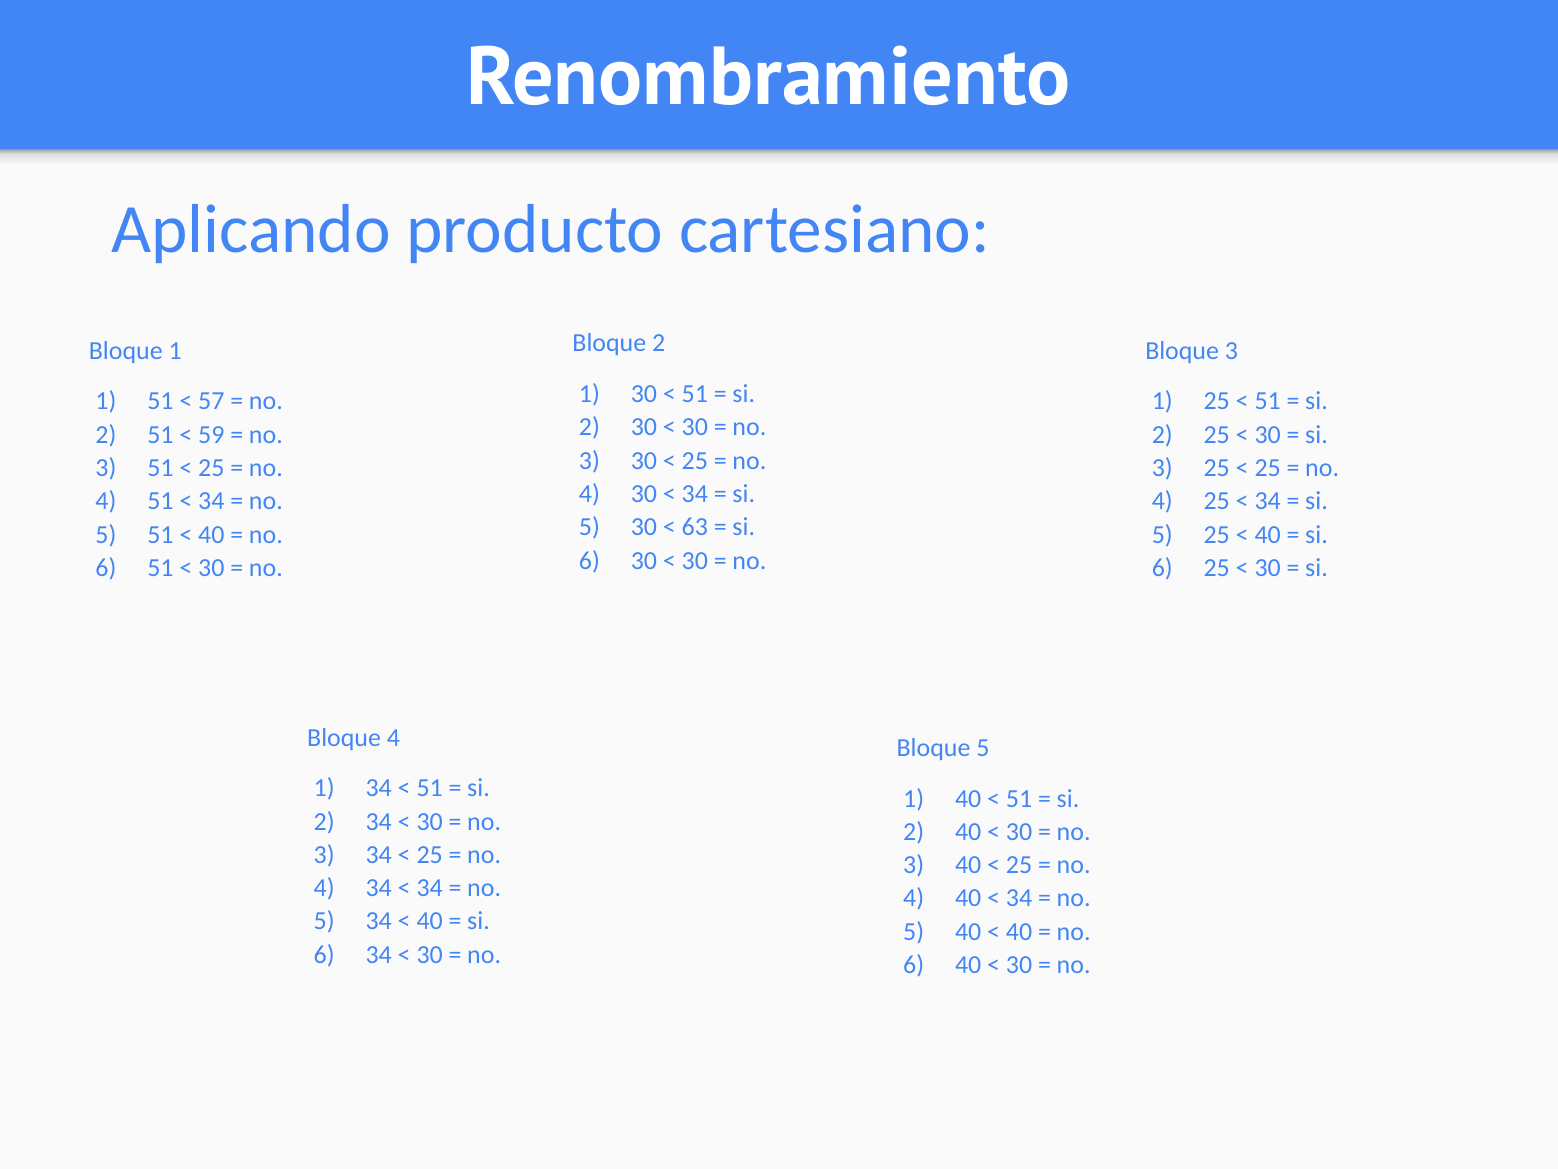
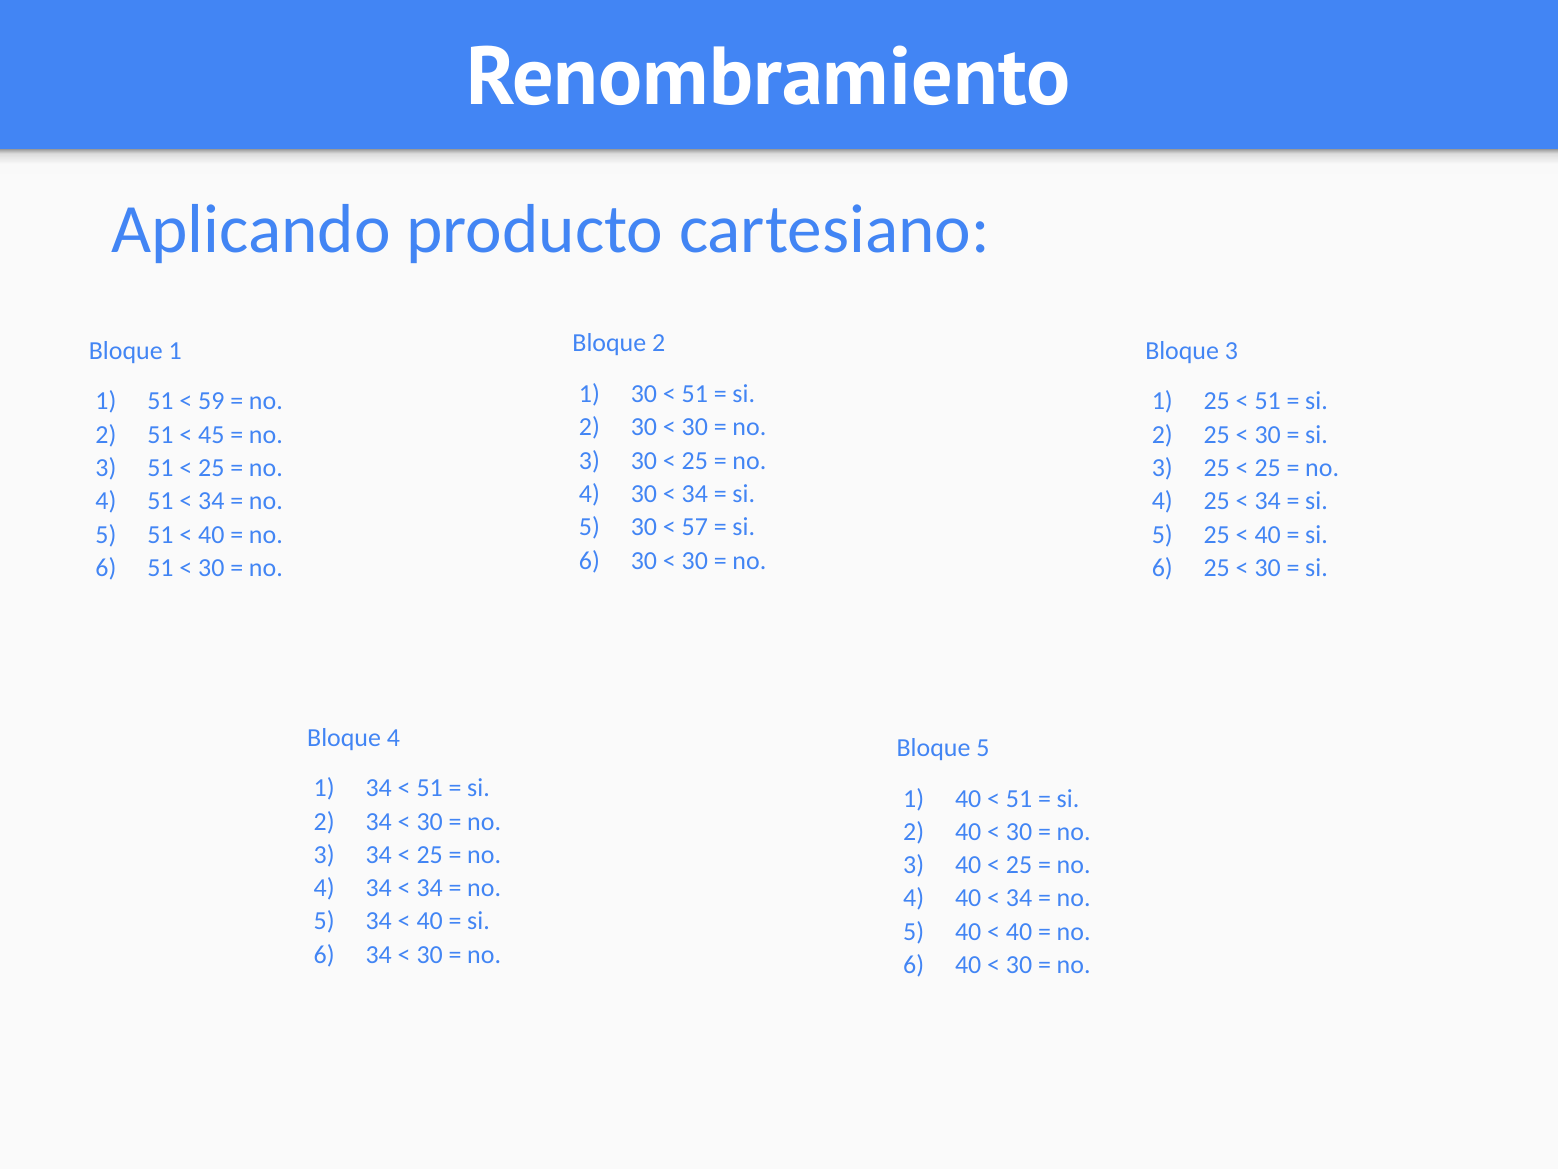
57: 57 -> 59
59: 59 -> 45
63: 63 -> 57
